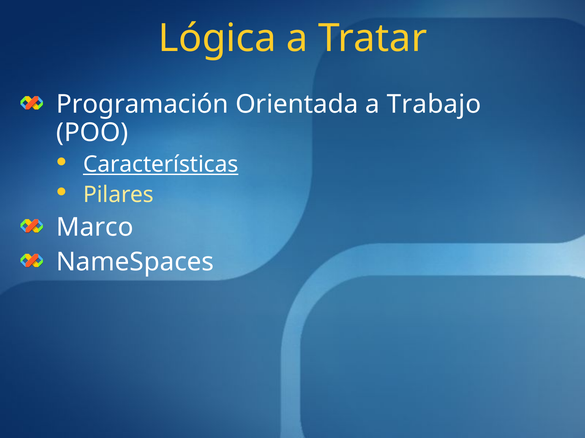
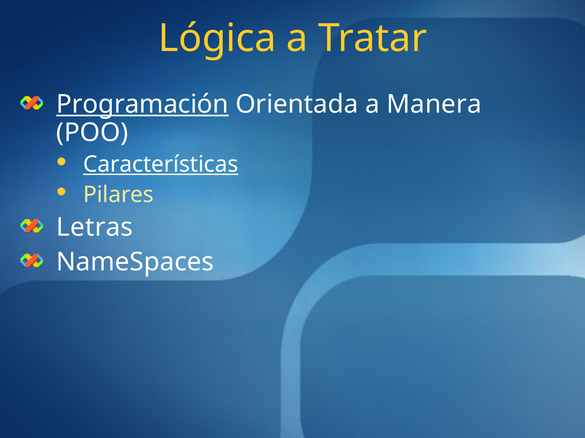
Programación underline: none -> present
Trabajo: Trabajo -> Manera
Marco: Marco -> Letras
